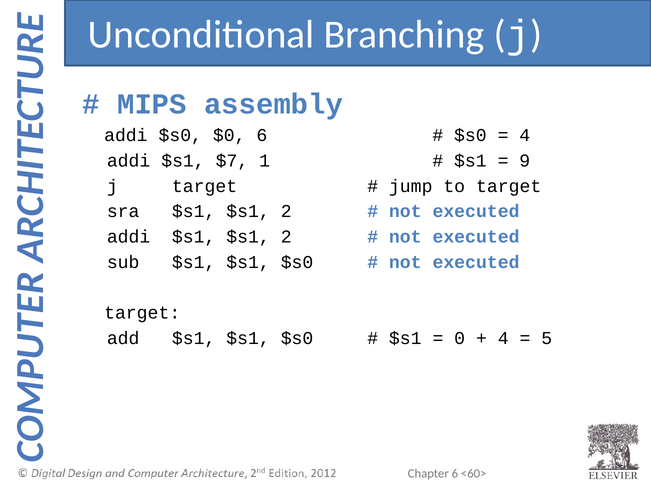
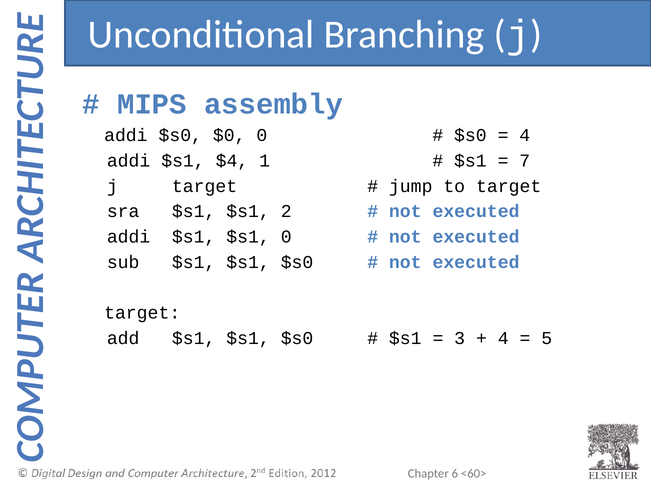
$0 6: 6 -> 0
$7: $7 -> $4
9: 9 -> 7
addi $s1 $s1 2: 2 -> 0
0: 0 -> 3
